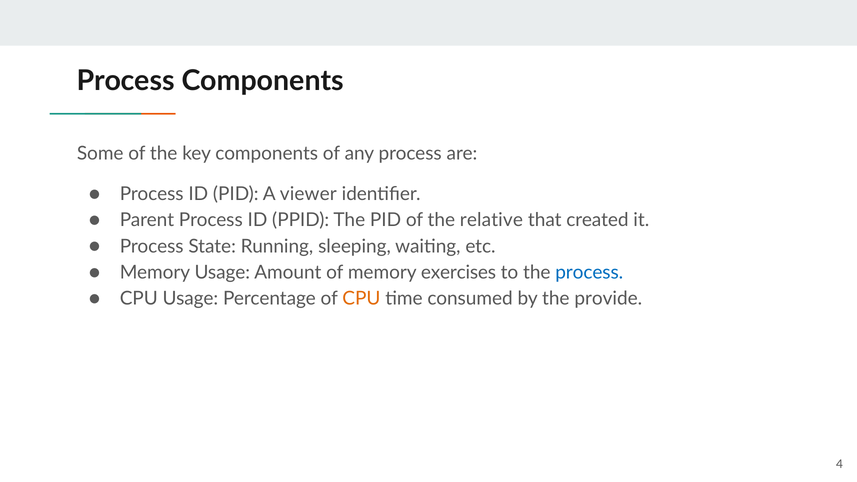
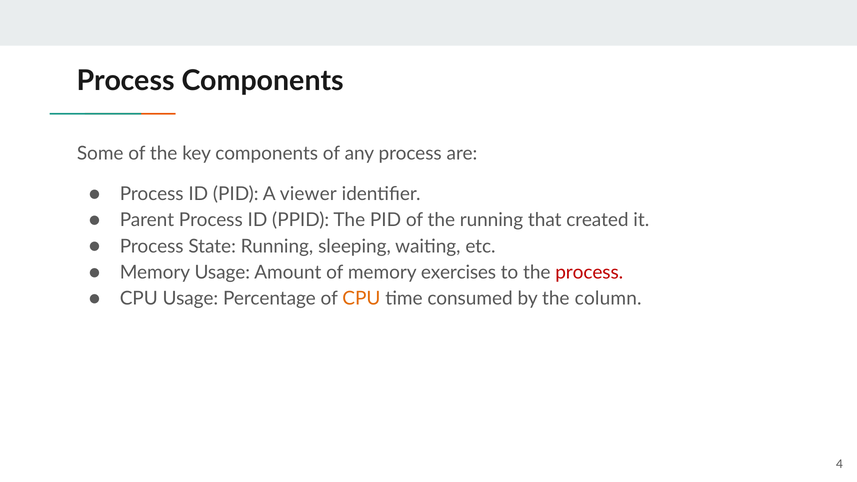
the relative: relative -> running
process at (589, 272) colour: blue -> red
provide: provide -> column
